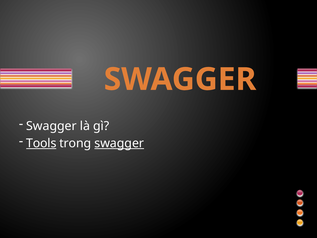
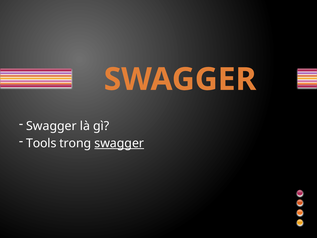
Tools underline: present -> none
